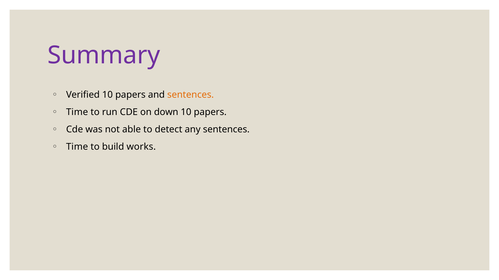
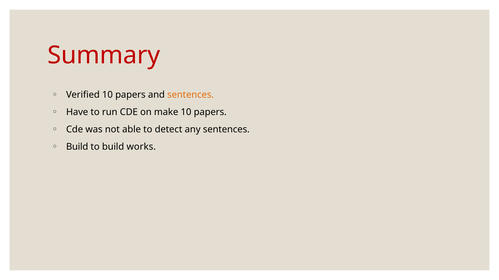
Summary colour: purple -> red
Time at (77, 112): Time -> Have
down: down -> make
Time at (77, 147): Time -> Build
